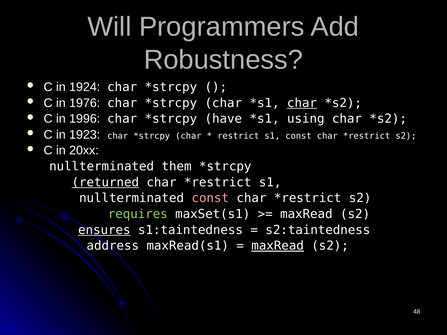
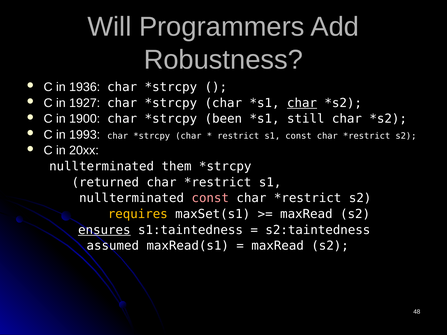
1924: 1924 -> 1936
1976: 1976 -> 1927
1996: 1996 -> 1900
have: have -> been
using: using -> still
1923: 1923 -> 1993
returned underline: present -> none
requires colour: light green -> yellow
address: address -> assumed
maxRead at (278, 246) underline: present -> none
